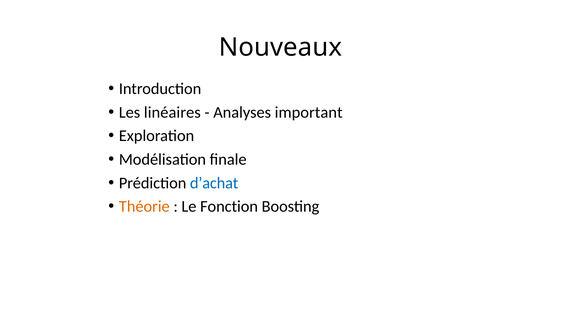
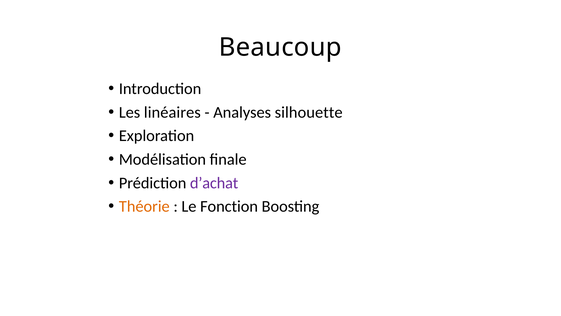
Nouveaux: Nouveaux -> Beaucoup
important: important -> silhouette
d’achat colour: blue -> purple
